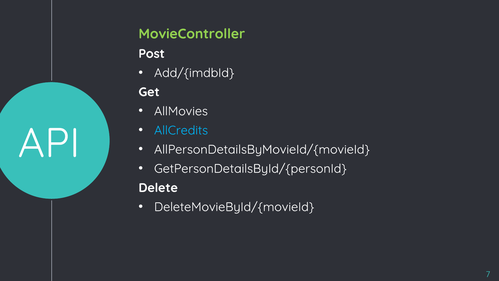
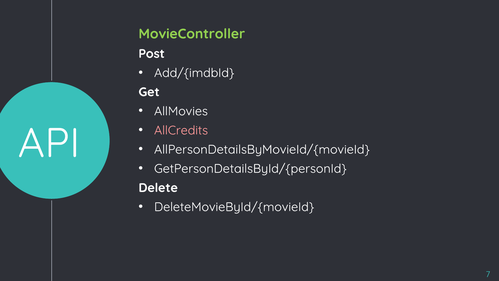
AllCredits colour: light blue -> pink
